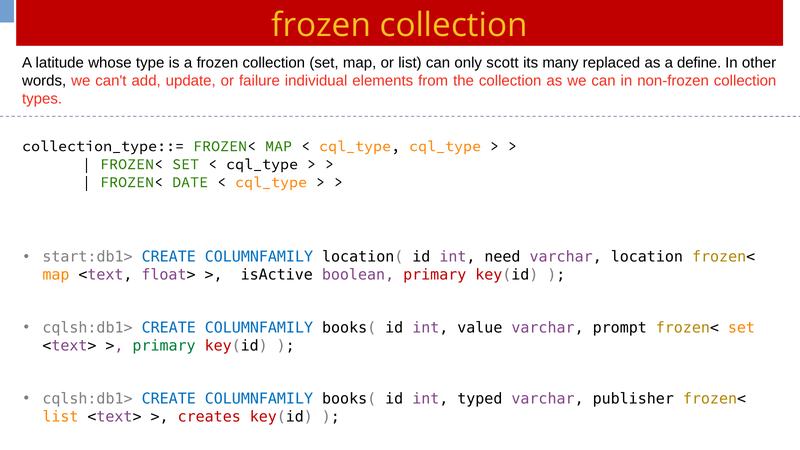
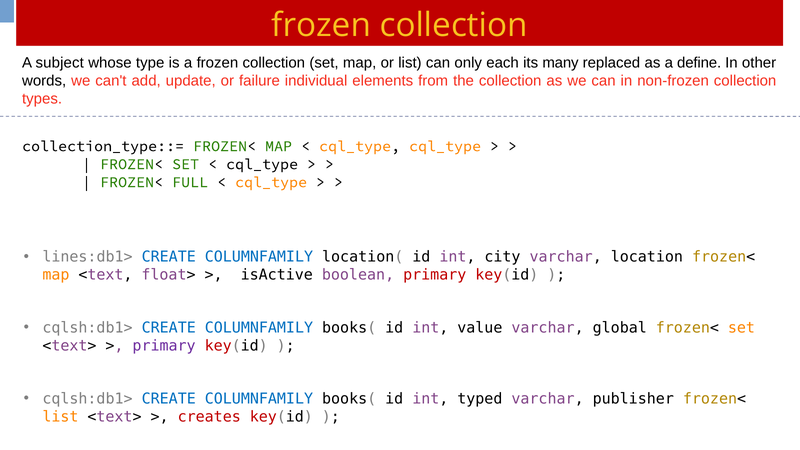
latitude: latitude -> subject
scott: scott -> each
DATE: DATE -> FULL
start:db1>: start:db1> -> lines:db1>
need: need -> city
prompt: prompt -> global
primary at (164, 346) colour: green -> purple
